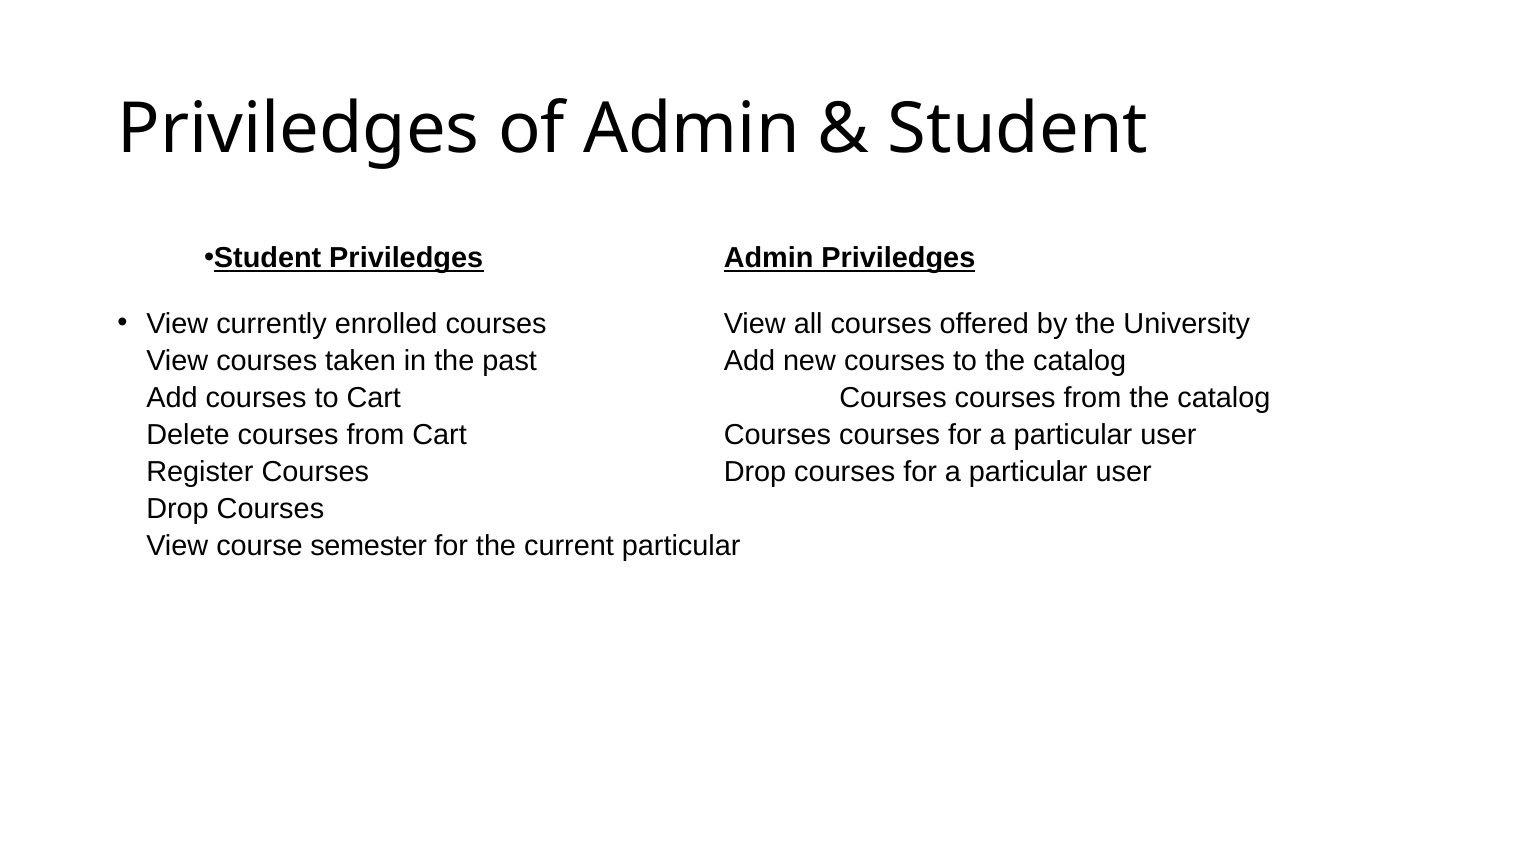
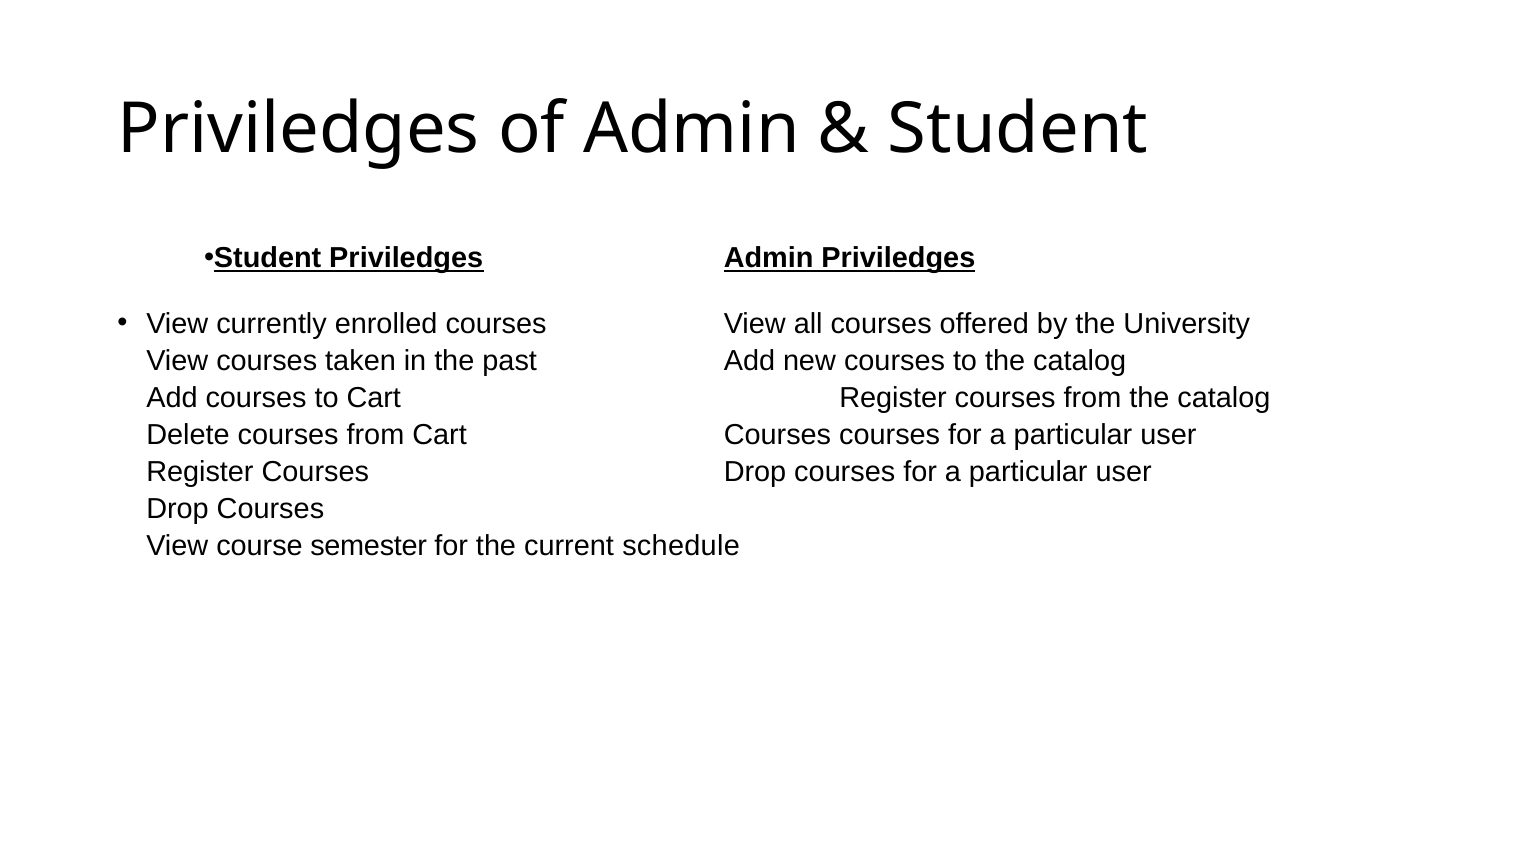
to Cart Courses: Courses -> Register
current particular: particular -> schedule
